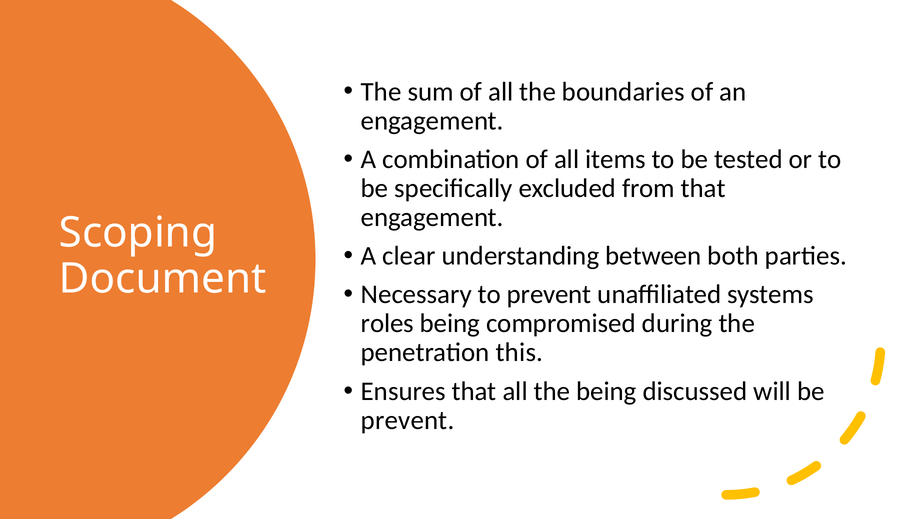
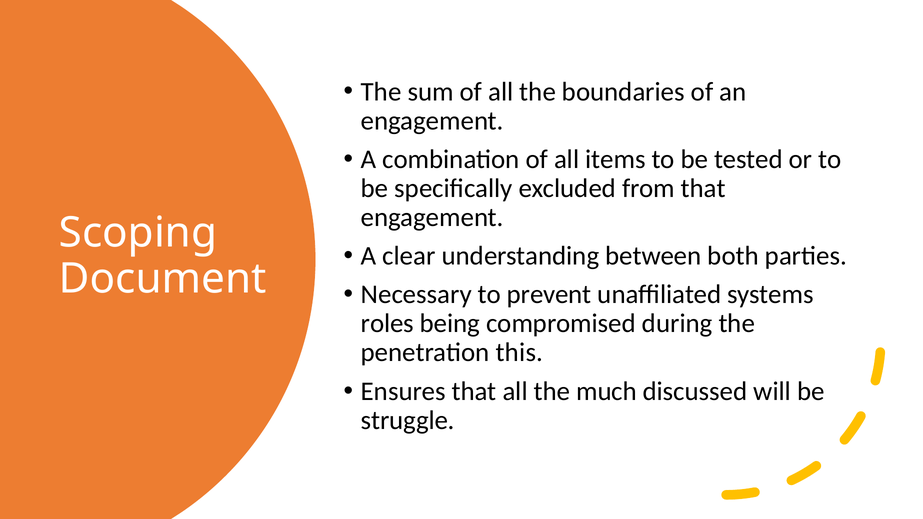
the being: being -> much
prevent at (408, 420): prevent -> struggle
